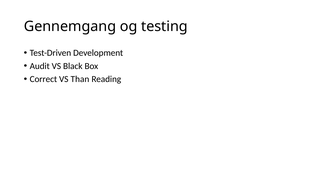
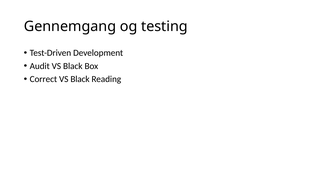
Than at (80, 79): Than -> Black
